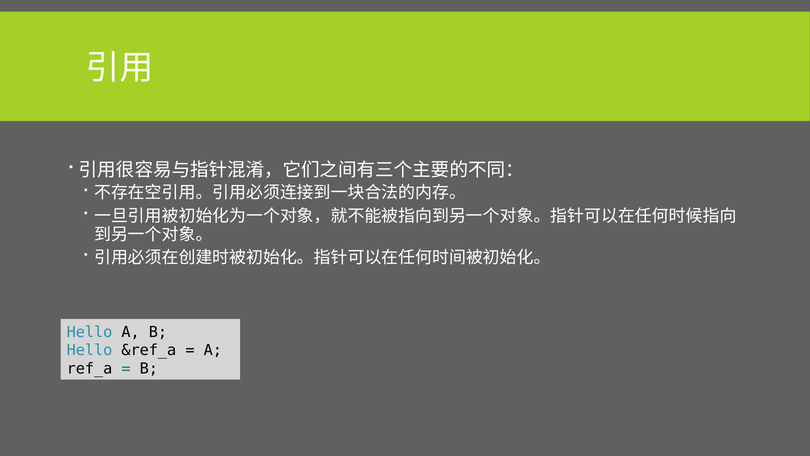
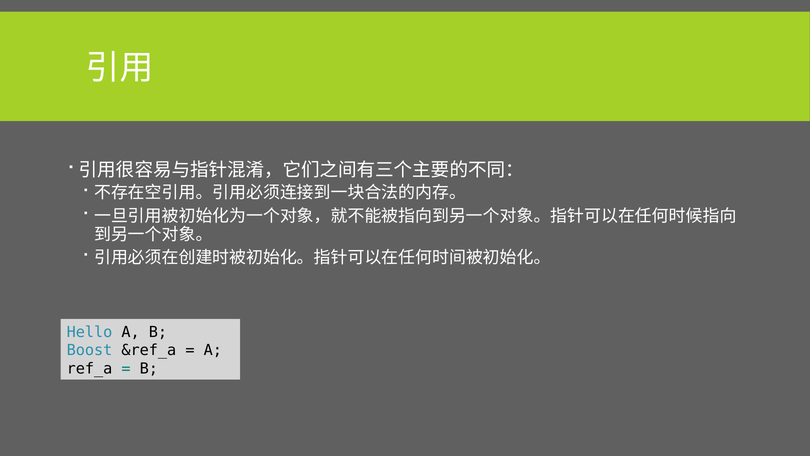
Hello at (90, 350): Hello -> Boost
